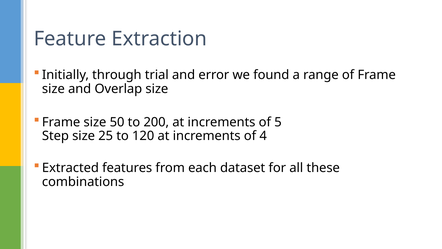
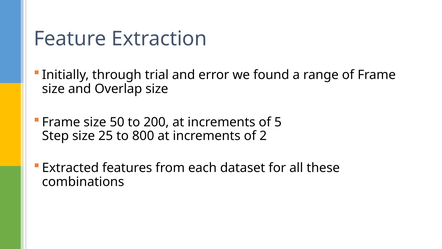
120: 120 -> 800
4: 4 -> 2
